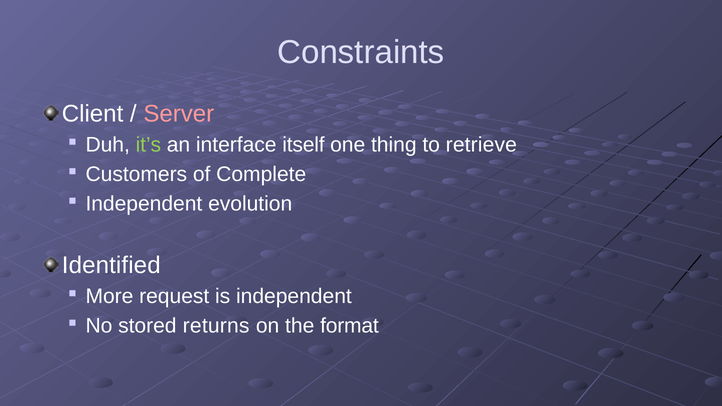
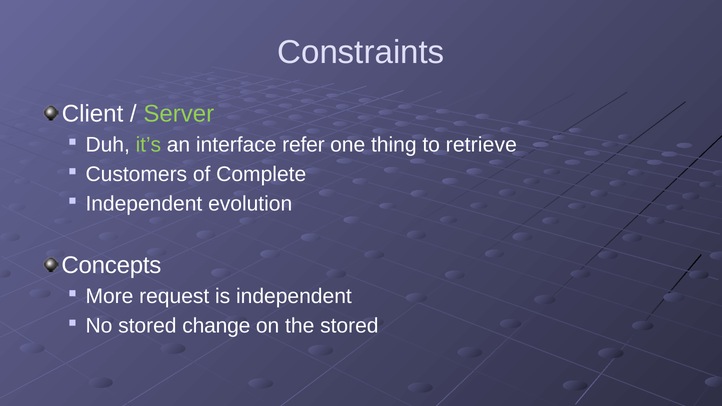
Server colour: pink -> light green
itself: itself -> refer
Identified: Identified -> Concepts
returns: returns -> change
the format: format -> stored
